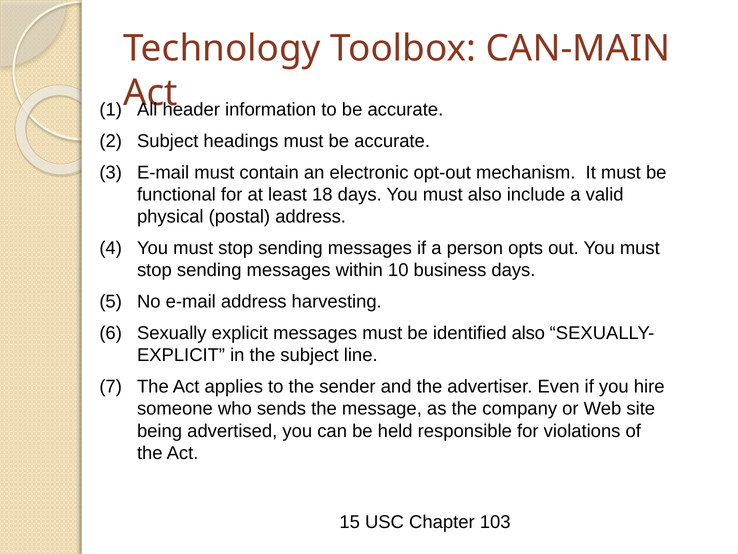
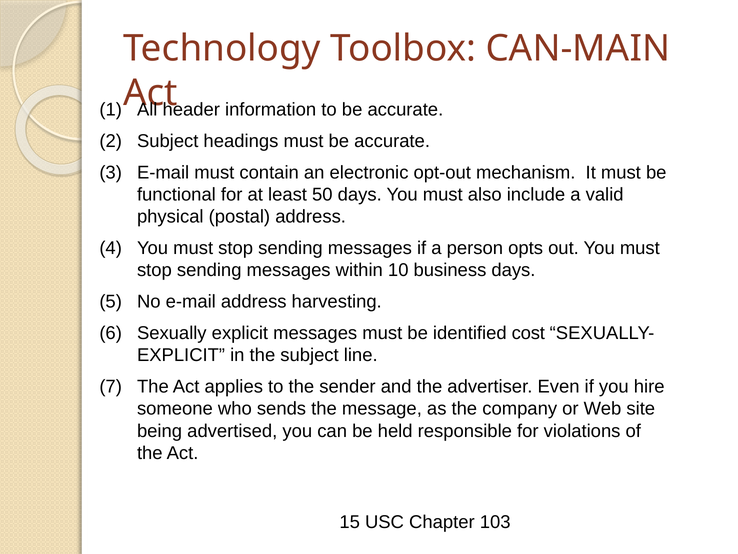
18: 18 -> 50
identified also: also -> cost
